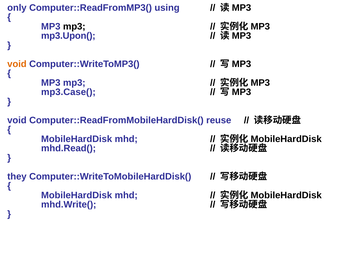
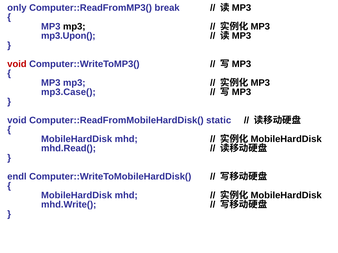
using: using -> break
void at (17, 64) colour: orange -> red
reuse: reuse -> static
they: they -> endl
